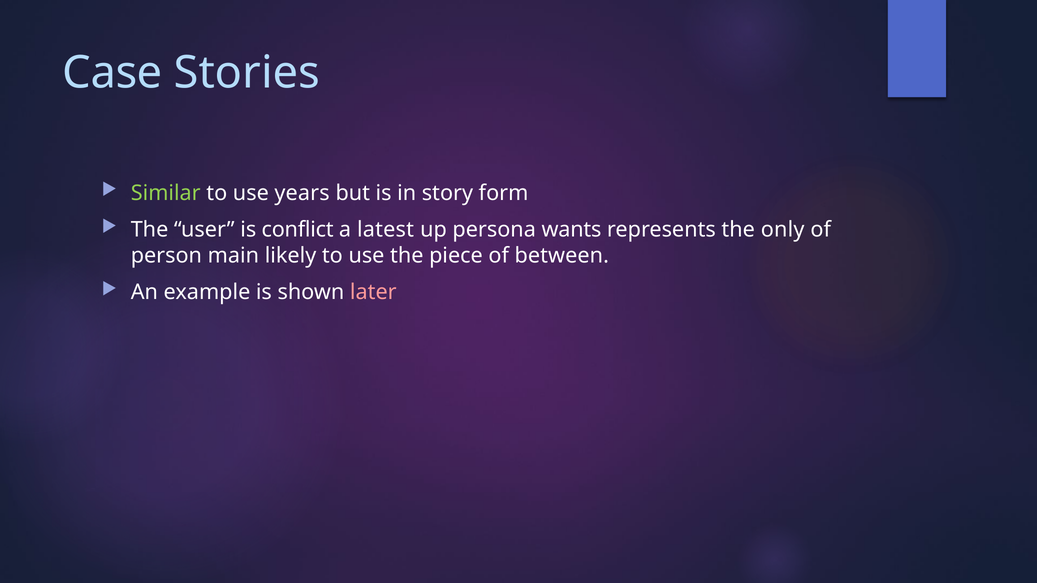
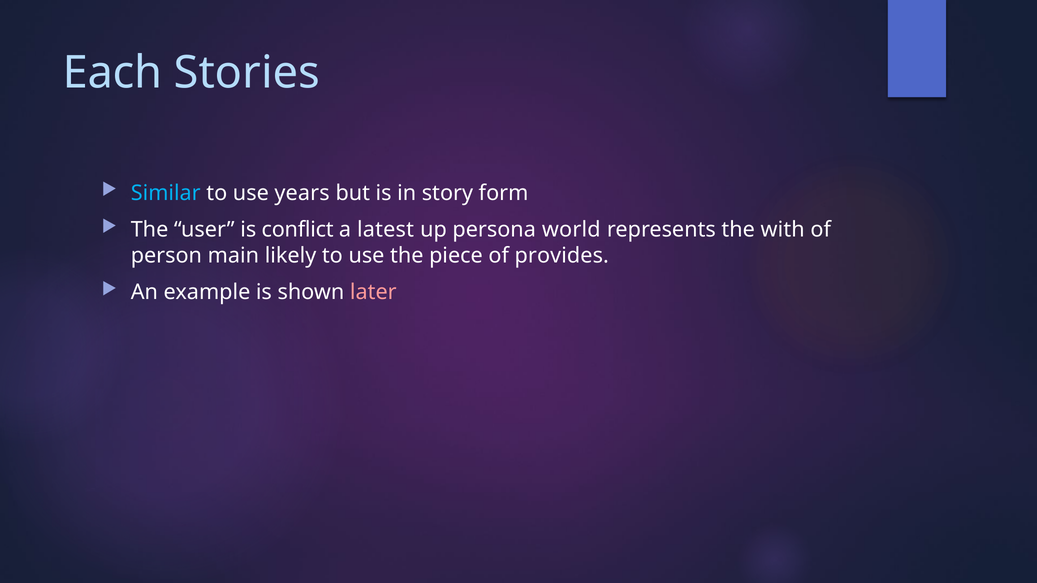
Case: Case -> Each
Similar colour: light green -> light blue
wants: wants -> world
only: only -> with
between: between -> provides
